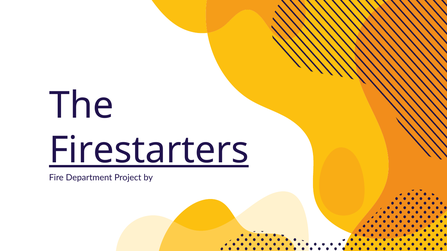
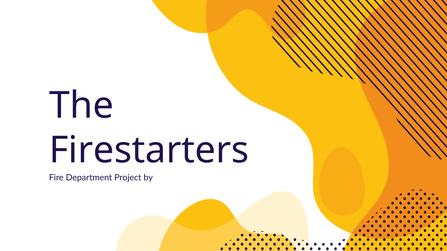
Firestarters underline: present -> none
